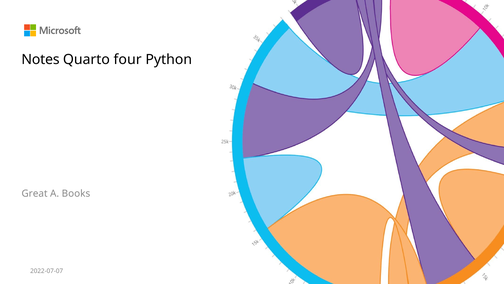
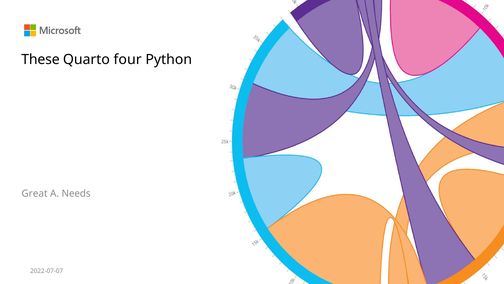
Notes: Notes -> These
Books: Books -> Needs
